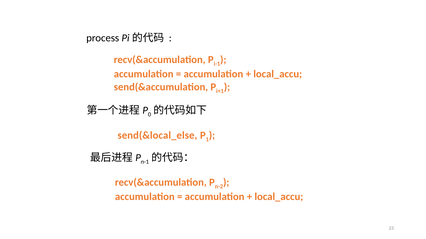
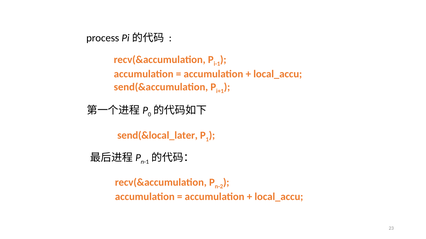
send(&local_else: send(&local_else -> send(&local_later
